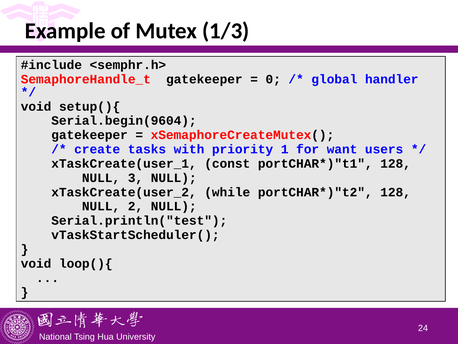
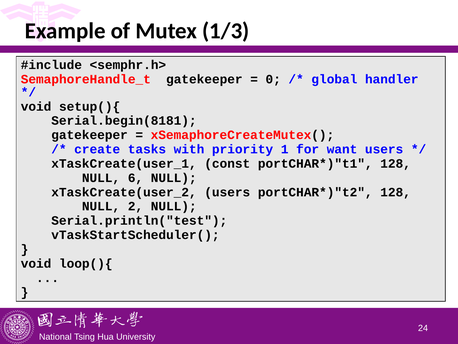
Serial.begin(9604: Serial.begin(9604 -> Serial.begin(8181
3: 3 -> 6
while at (227, 192): while -> users
